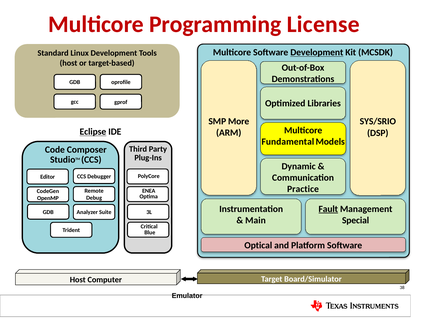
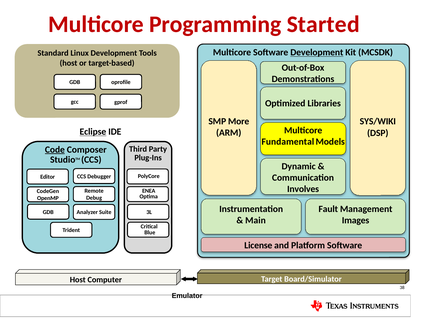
License: License -> Started
SYS/SRIO: SYS/SRIO -> SYS/WIKI
Code underline: none -> present
Practice: Practice -> Involves
Fault underline: present -> none
Special: Special -> Images
Optical: Optical -> License
